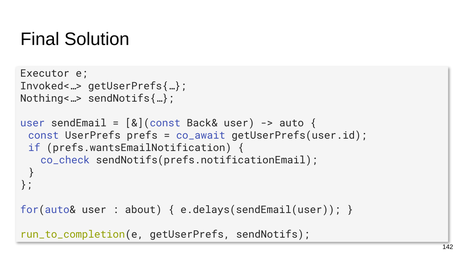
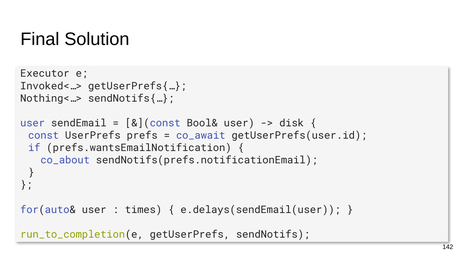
Back&: Back& -> Bool&
auto: auto -> disk
co_check: co_check -> co_about
about: about -> times
